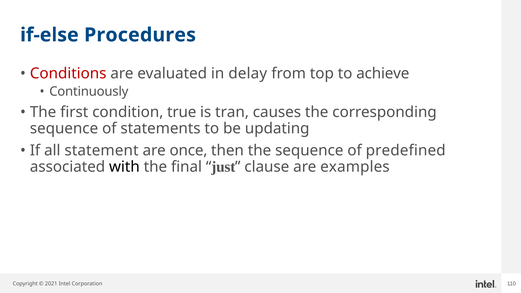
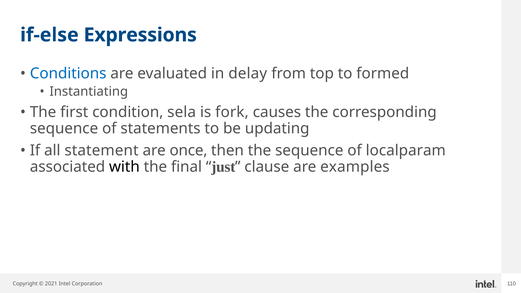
Procedures: Procedures -> Expressions
Conditions colour: red -> blue
achieve: achieve -> formed
Continuously: Continuously -> Instantiating
true: true -> sela
tran: tran -> fork
predefined: predefined -> localparam
